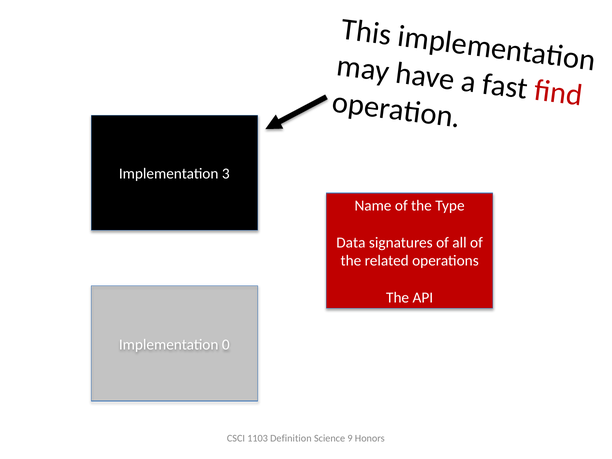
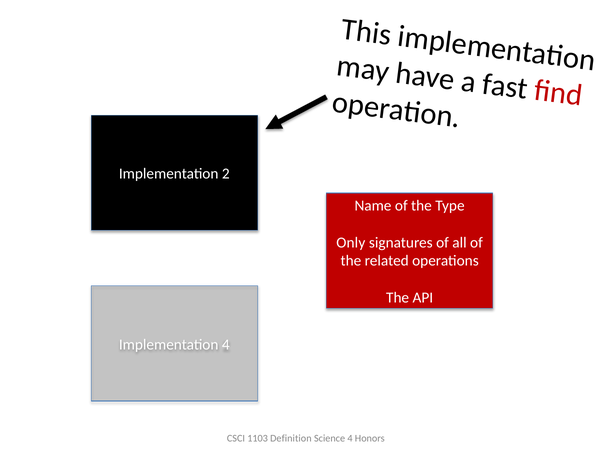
3: 3 -> 2
Data: Data -> Only
Implementation 0: 0 -> 4
Science 9: 9 -> 4
